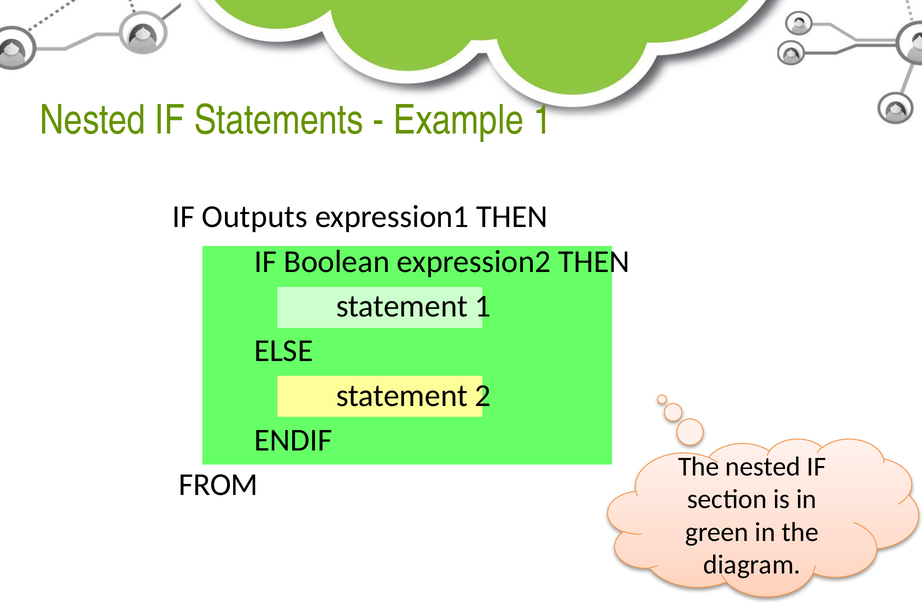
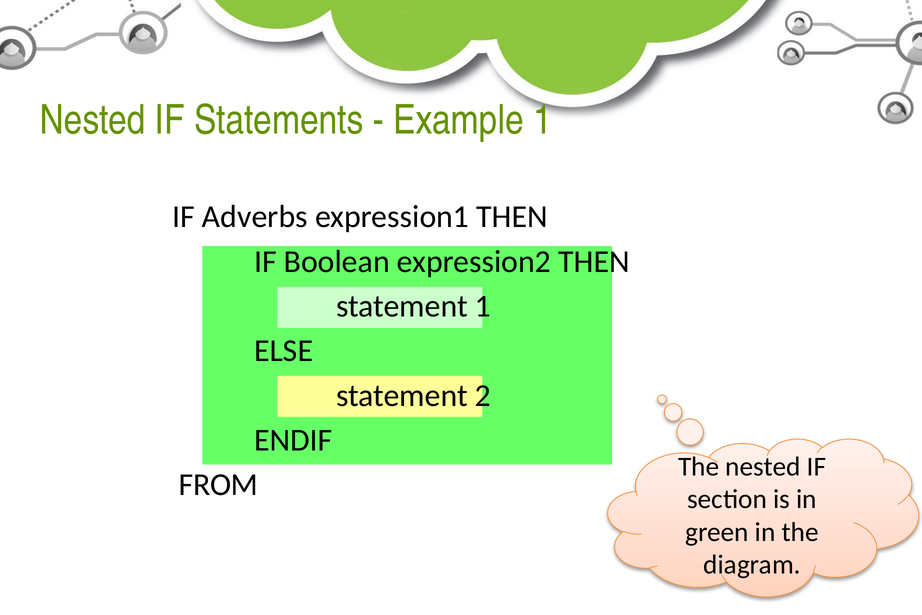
Outputs: Outputs -> Adverbs
